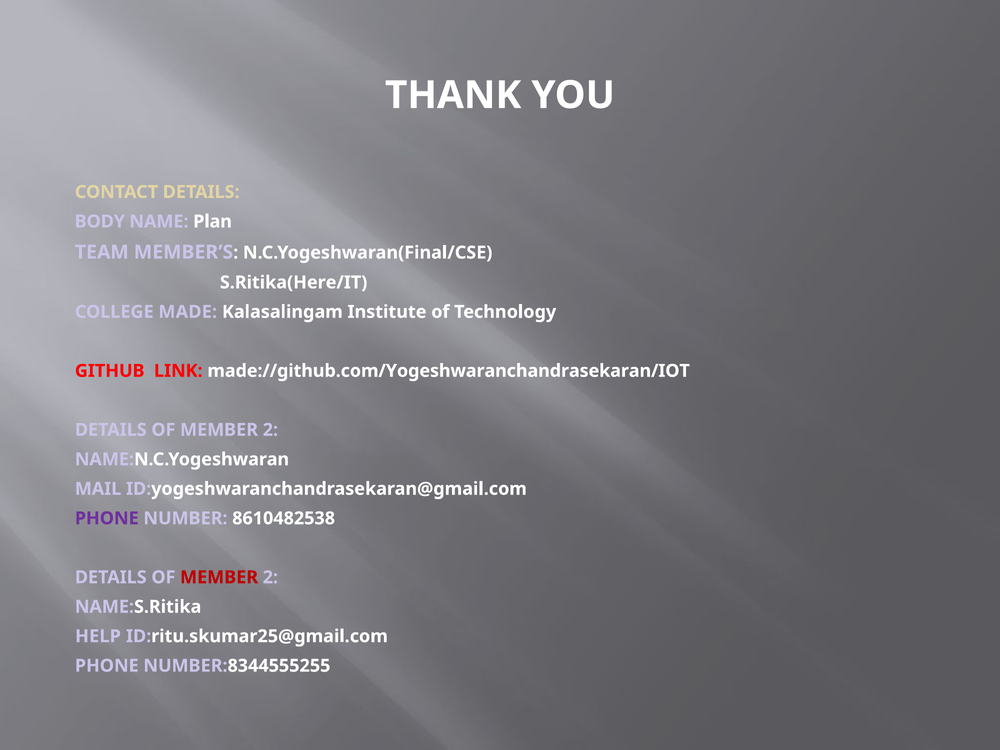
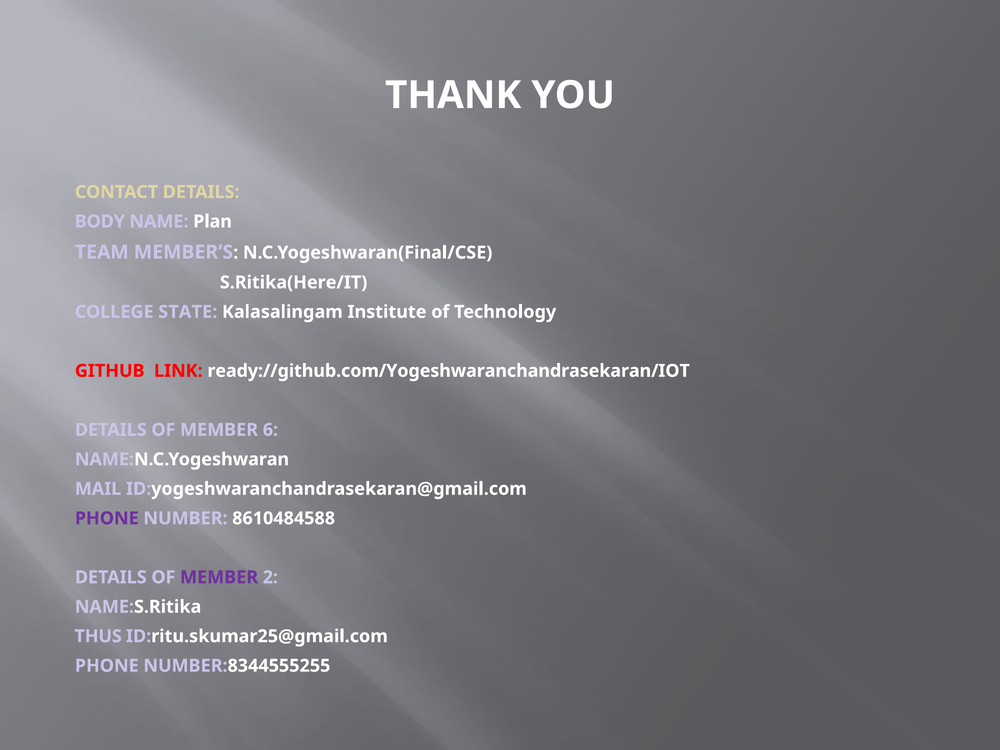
MADE: MADE -> STATE
made://github.com/Yogeshwaranchandrasekaran/IOT: made://github.com/Yogeshwaranchandrasekaran/IOT -> ready://github.com/Yogeshwaranchandrasekaran/IOT
2 at (270, 430): 2 -> 6
8610482538: 8610482538 -> 8610484588
MEMBER at (219, 577) colour: red -> purple
HELP: HELP -> THUS
